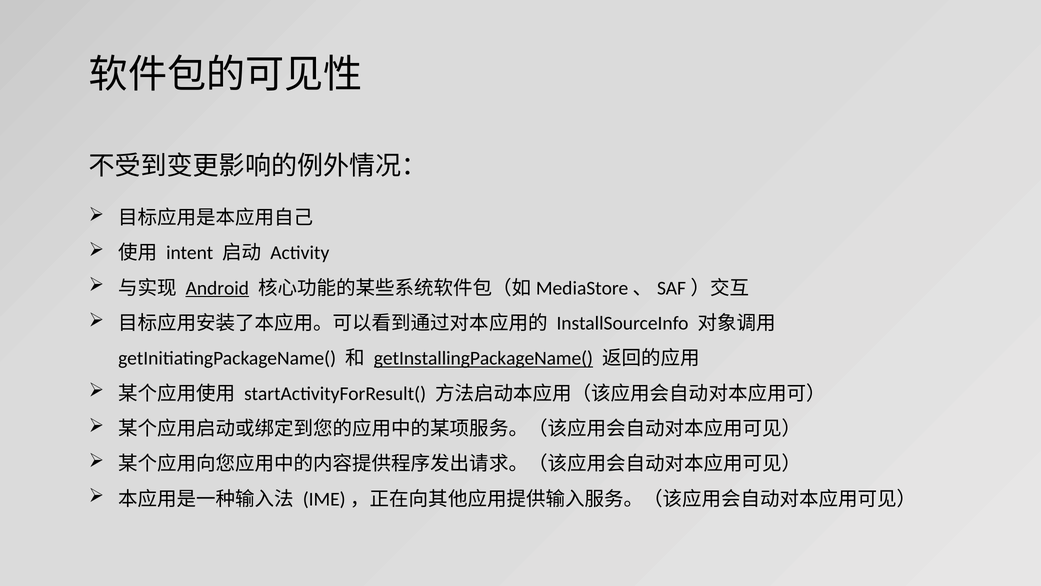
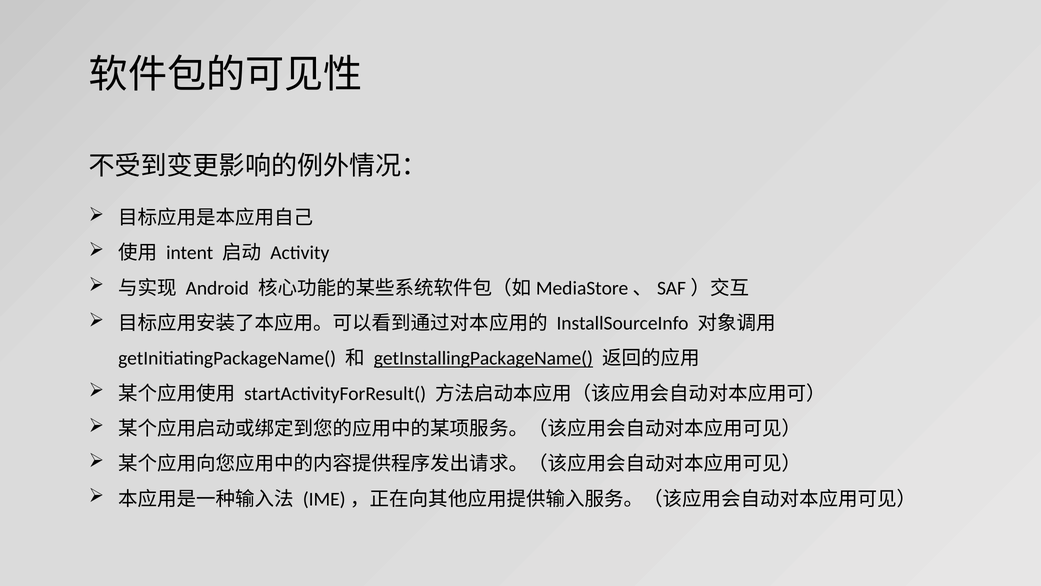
Android underline: present -> none
